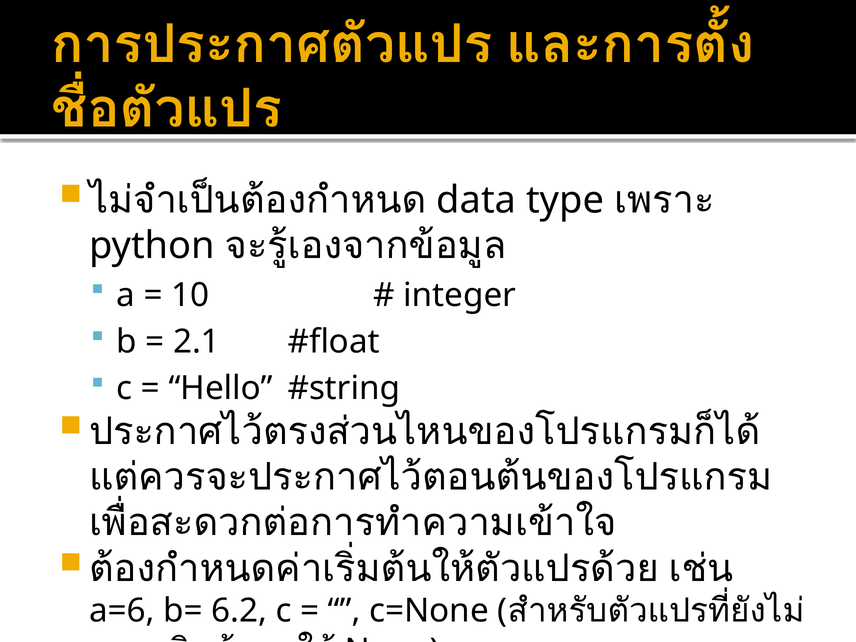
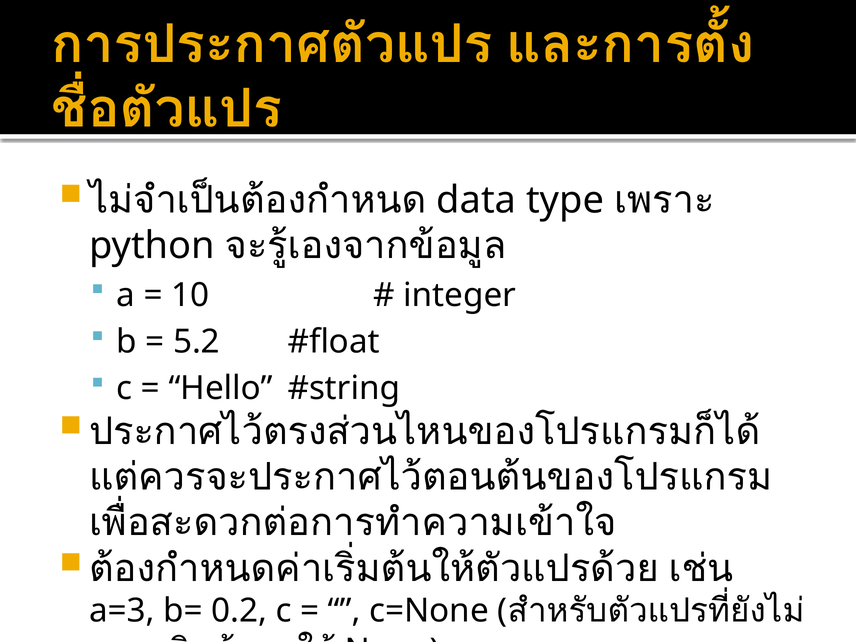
2.1: 2.1 -> 5.2
a=6: a=6 -> a=3
6.2: 6.2 -> 0.2
